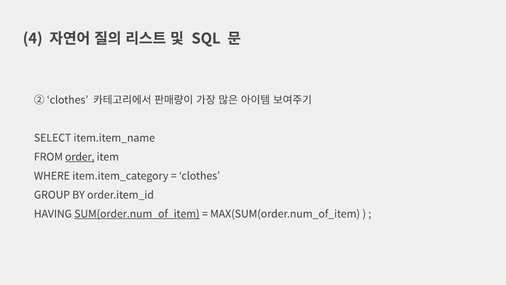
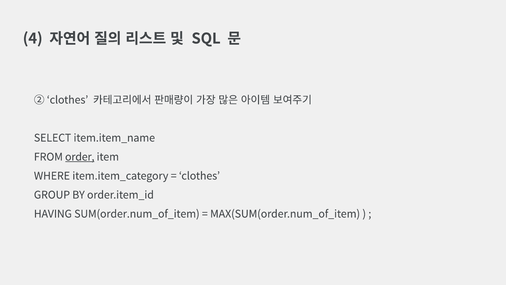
SUM(order.num_of_item underline: present -> none
